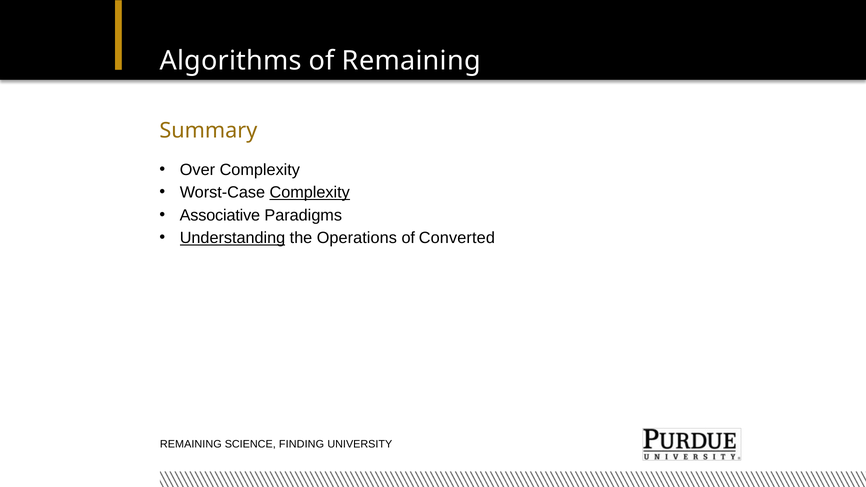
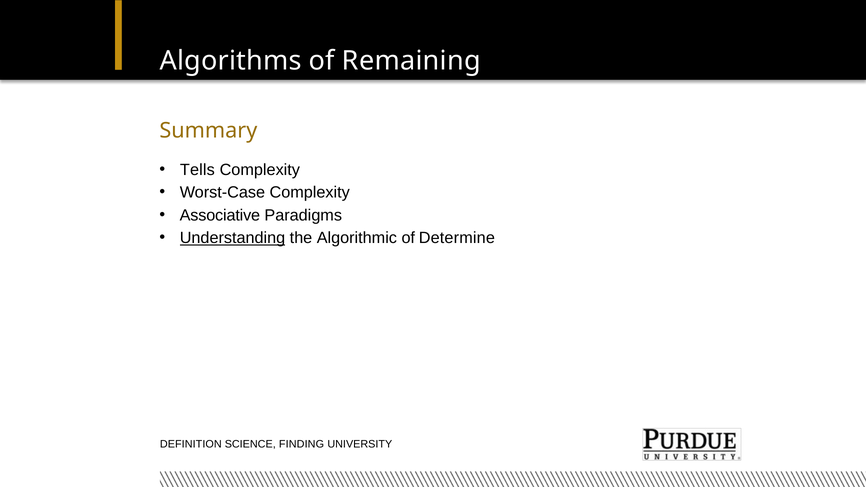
Over: Over -> Tells
Complexity at (310, 192) underline: present -> none
Operations: Operations -> Algorithmic
Converted: Converted -> Determine
REMAINING at (191, 444): REMAINING -> DEFINITION
